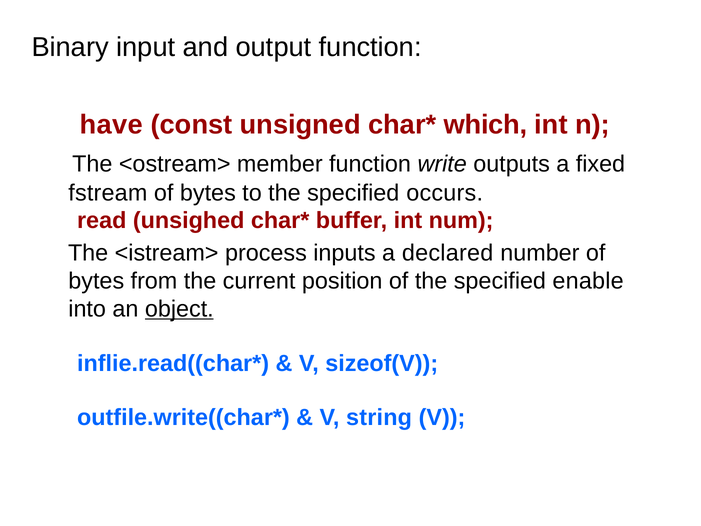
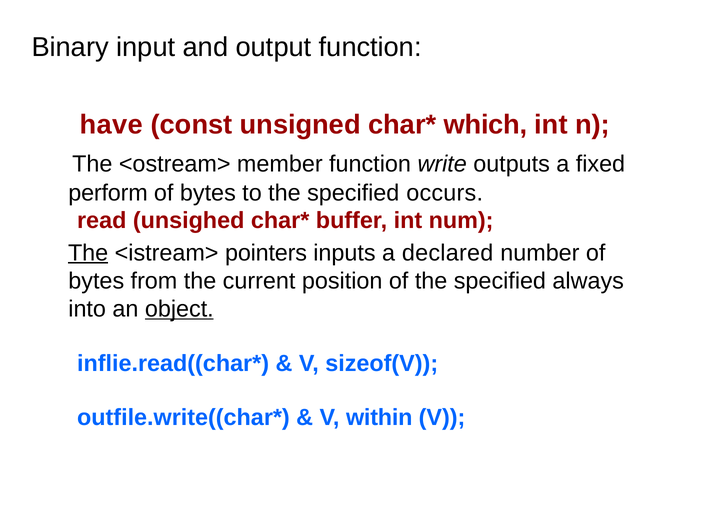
fstream: fstream -> perform
The at (88, 253) underline: none -> present
process: process -> pointers
enable: enable -> always
string: string -> within
